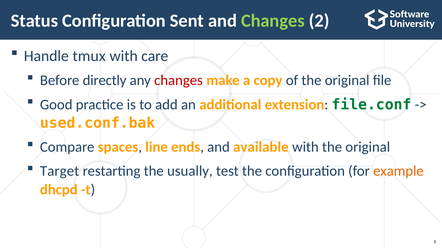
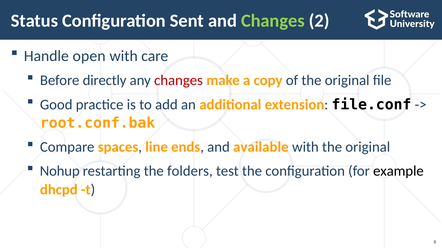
tmux: tmux -> open
file.conf colour: green -> black
used.conf.bak: used.conf.bak -> root.conf.bak
Target: Target -> Nohup
usually: usually -> folders
example colour: orange -> black
